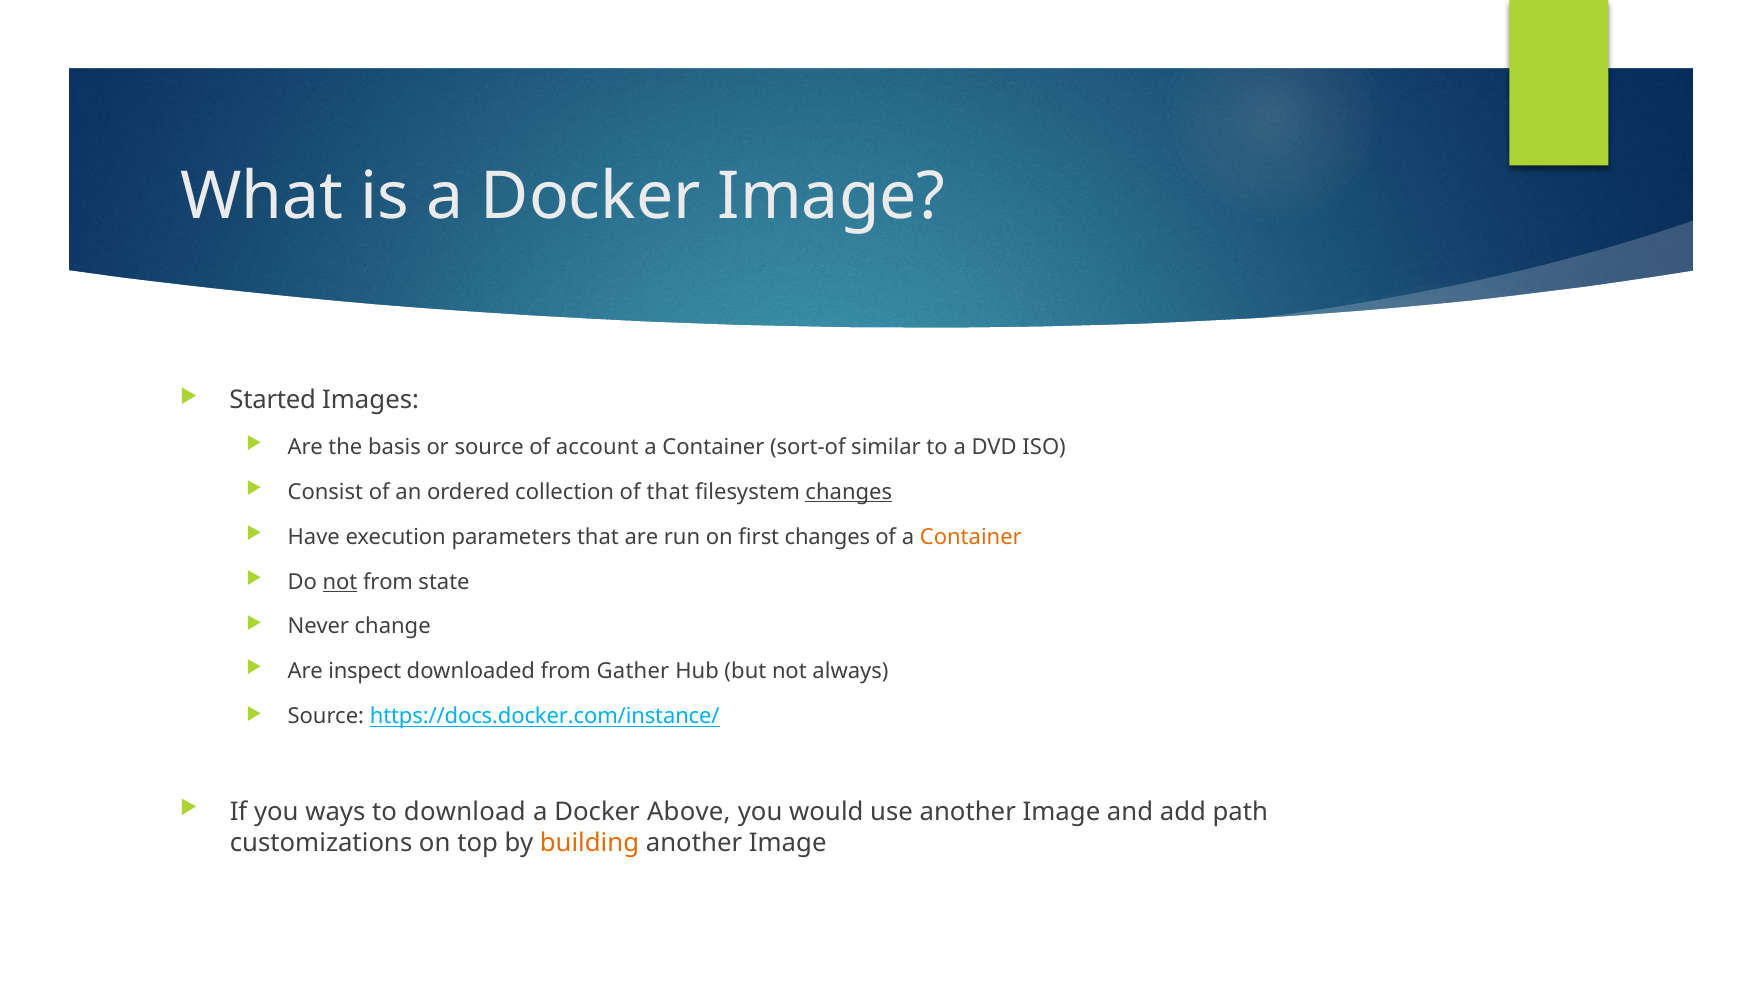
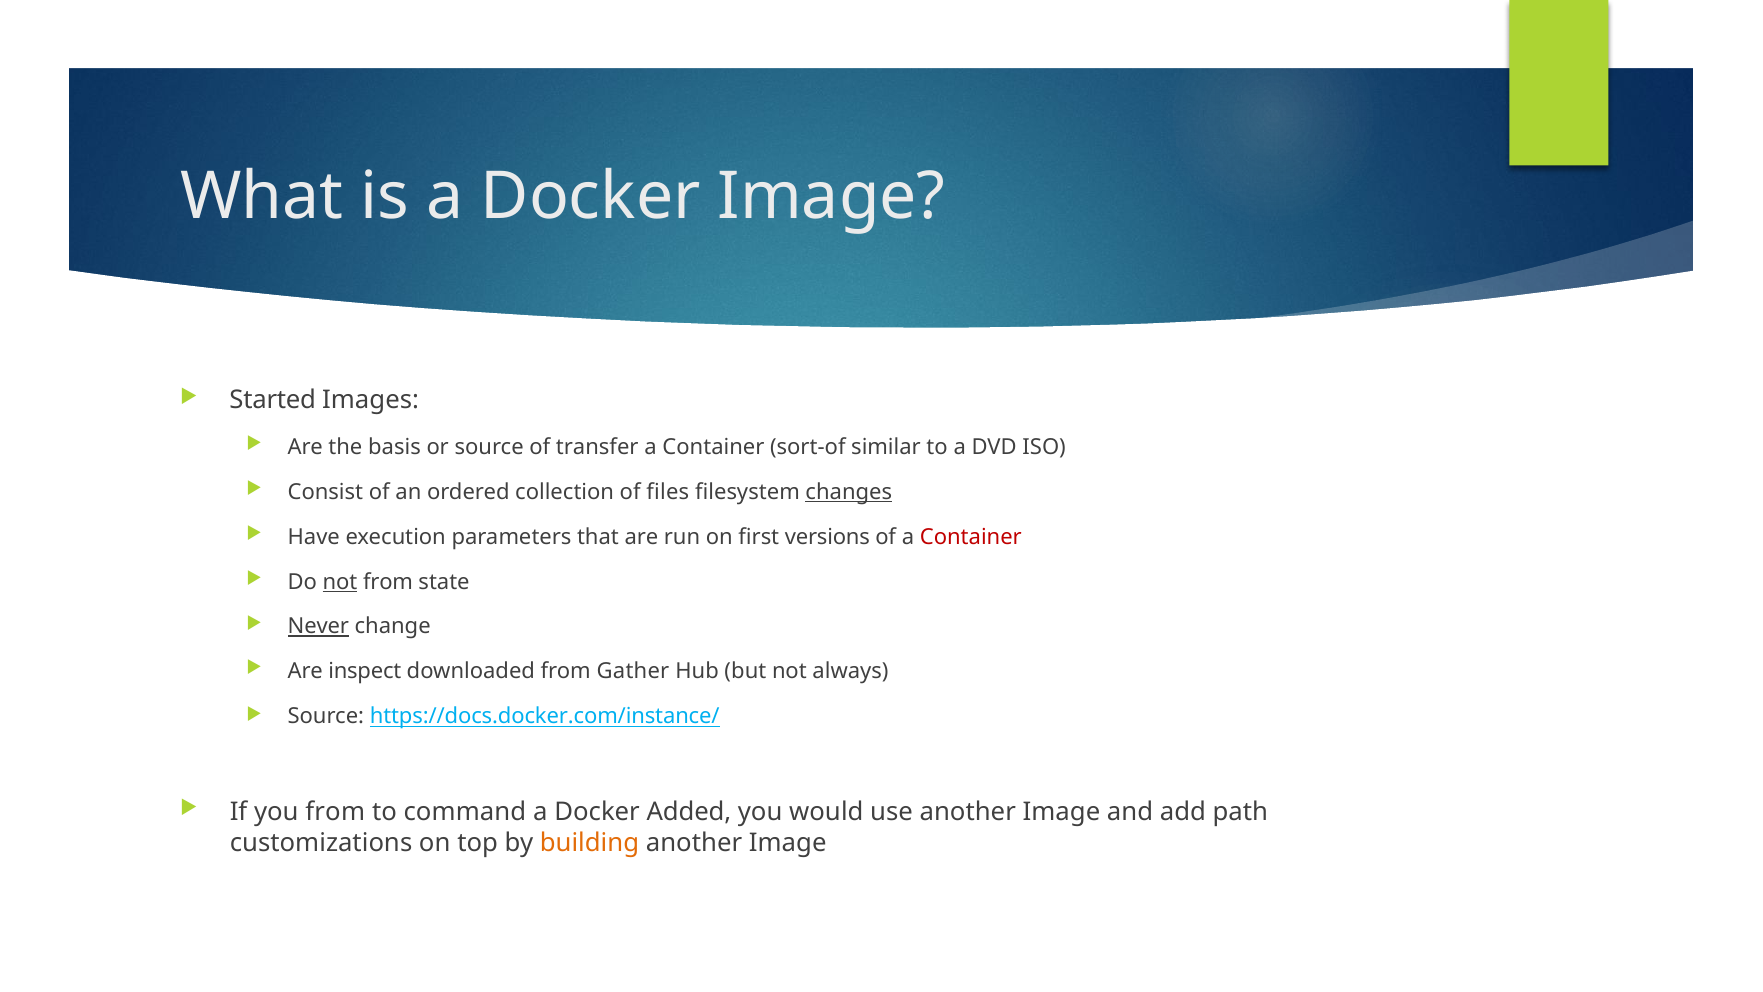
account: account -> transfer
of that: that -> files
first changes: changes -> versions
Container at (971, 537) colour: orange -> red
Never underline: none -> present
you ways: ways -> from
download: download -> command
Above: Above -> Added
